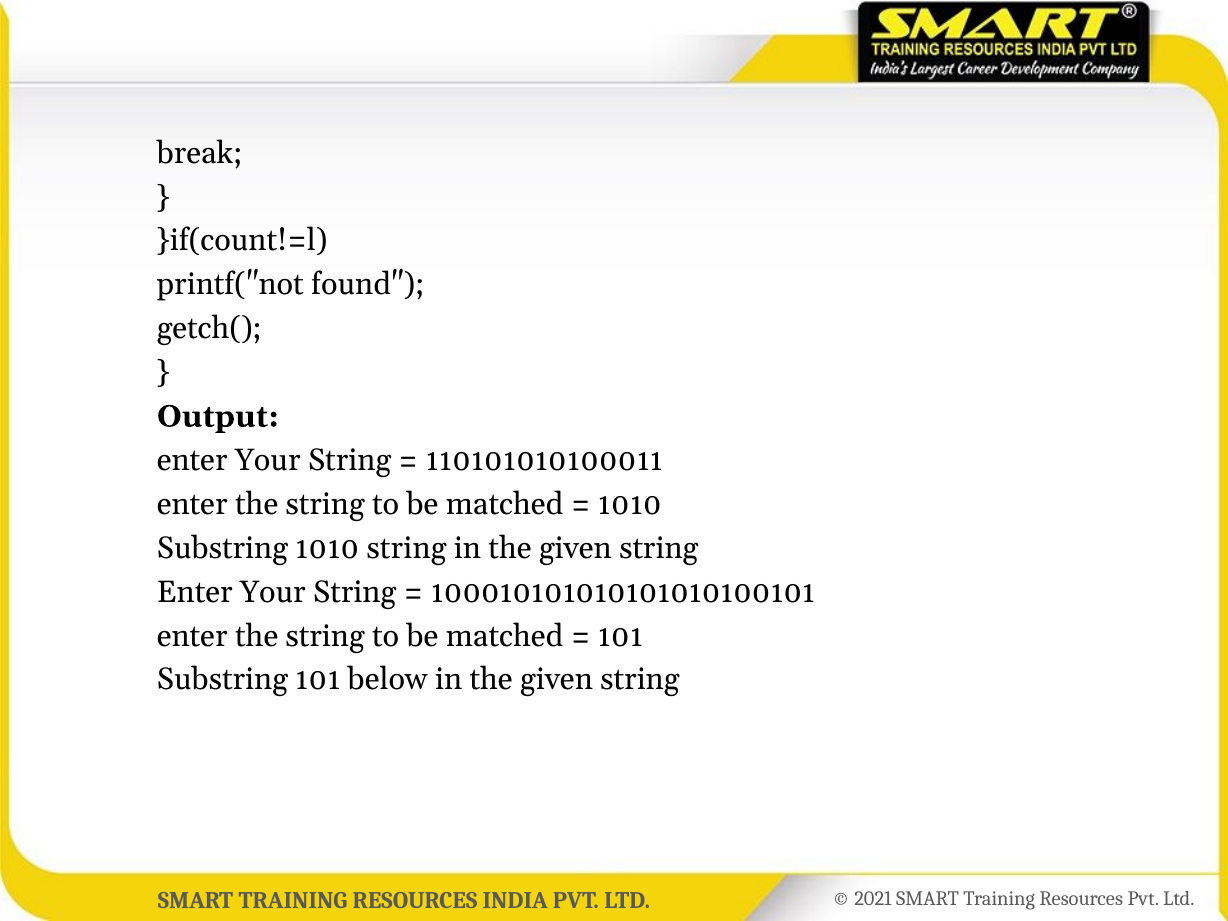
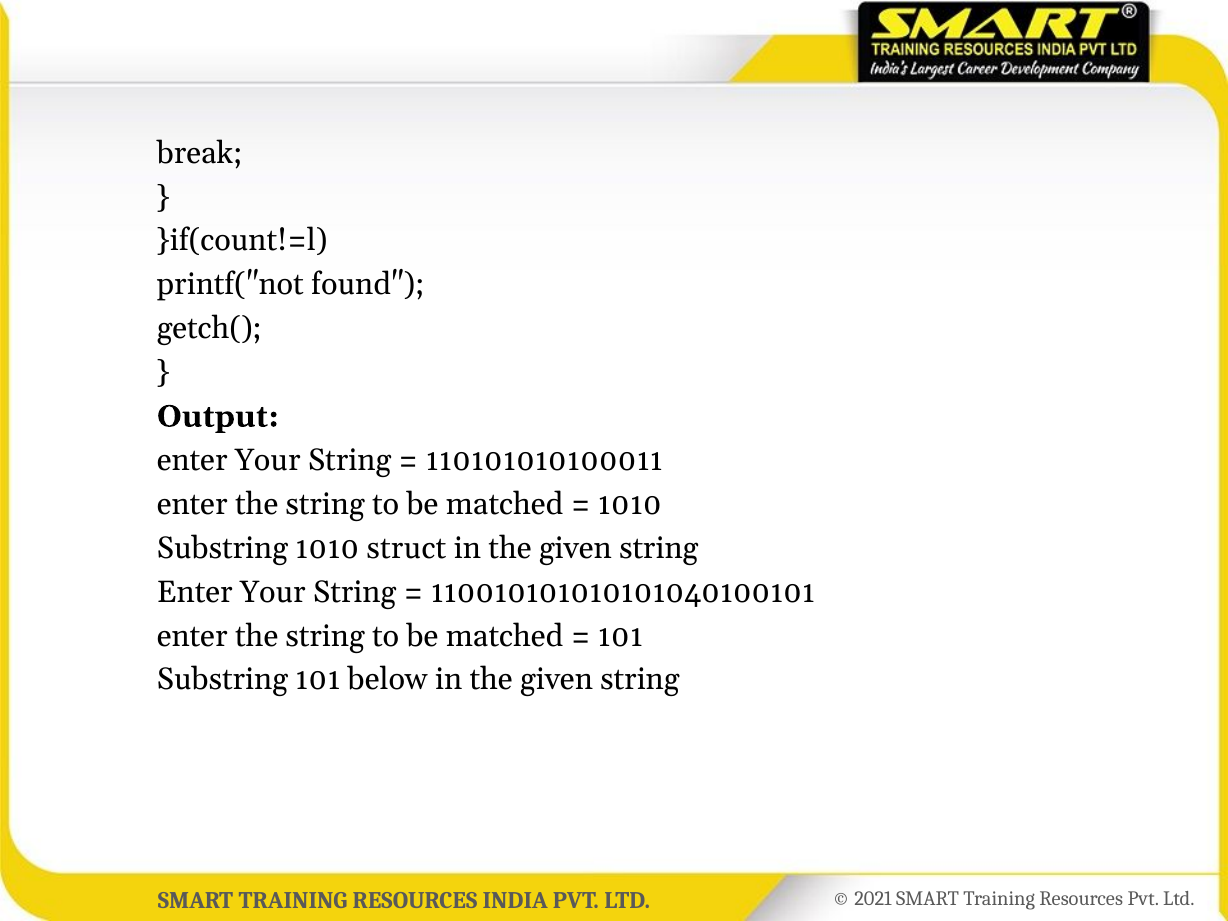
1010 string: string -> struct
100010101010101010100101: 100010101010101010100101 -> 110010101010101040100101
